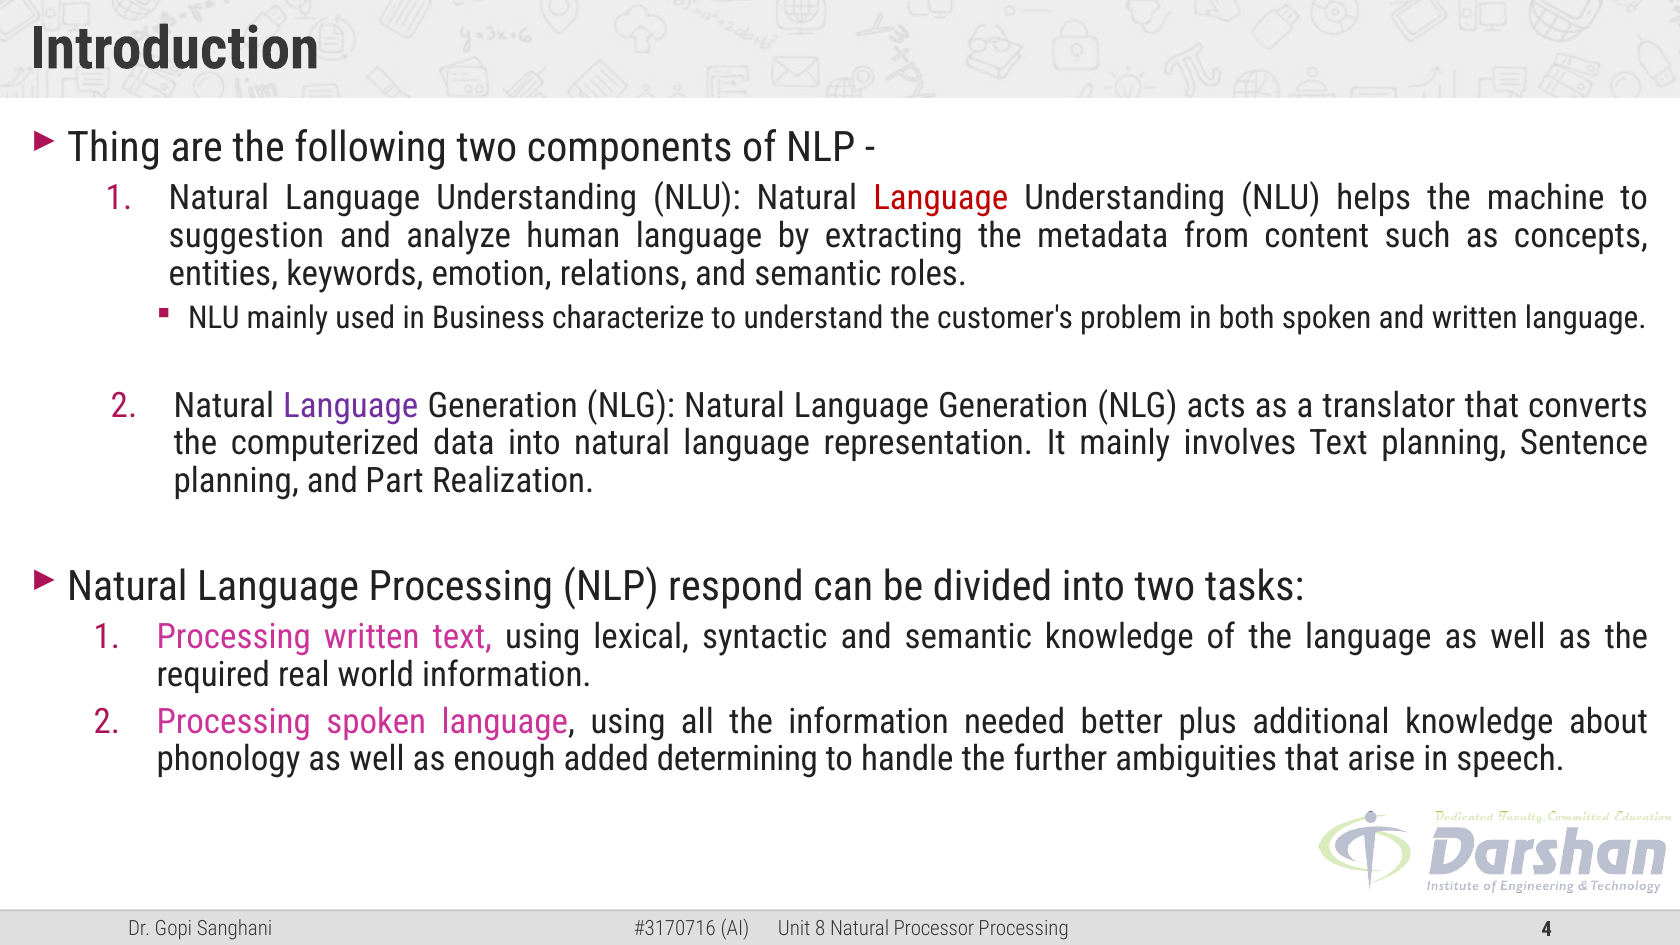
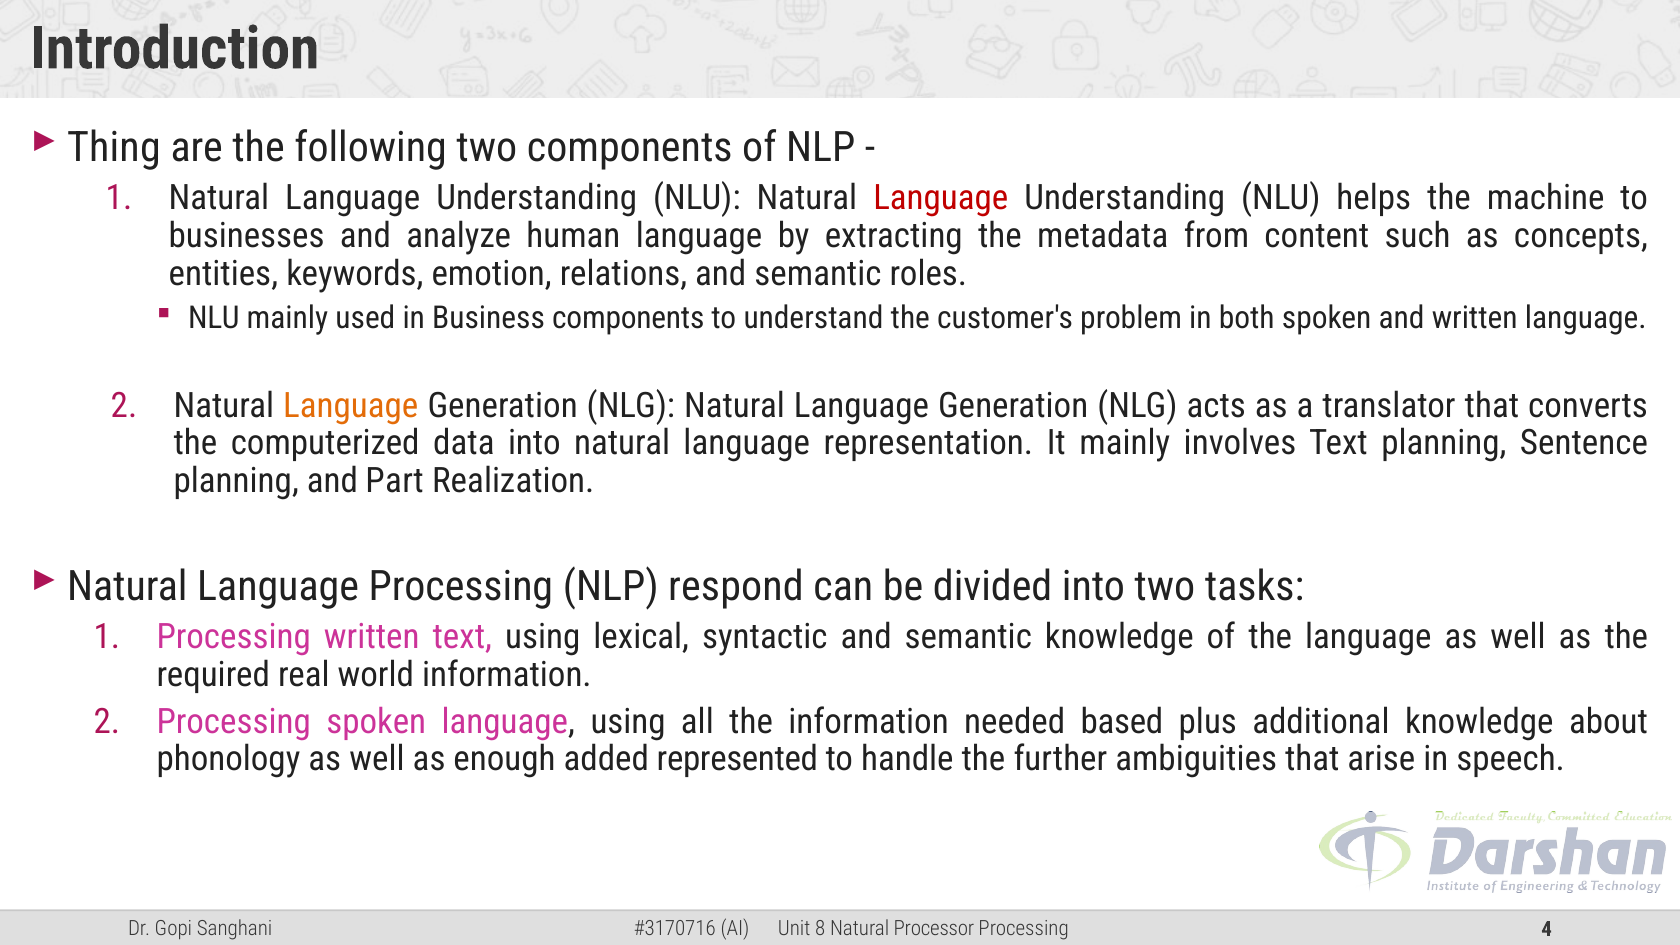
suggestion: suggestion -> businesses
Business characterize: characterize -> components
Language at (351, 406) colour: purple -> orange
better: better -> based
determining: determining -> represented
